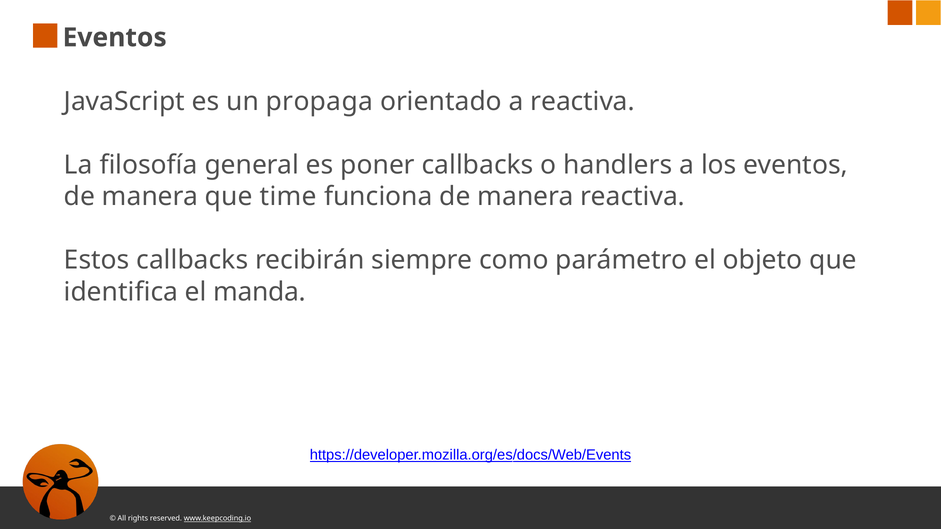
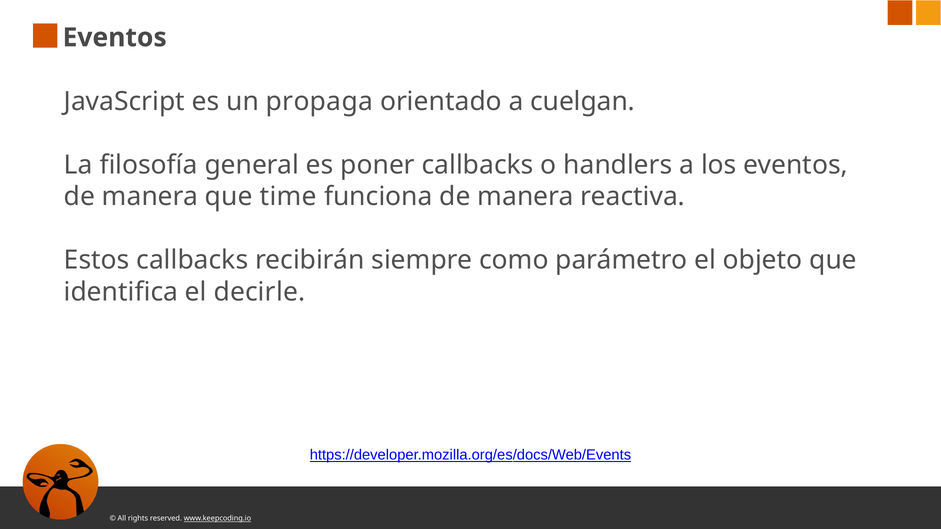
a reactiva: reactiva -> cuelgan
manda: manda -> decirle
